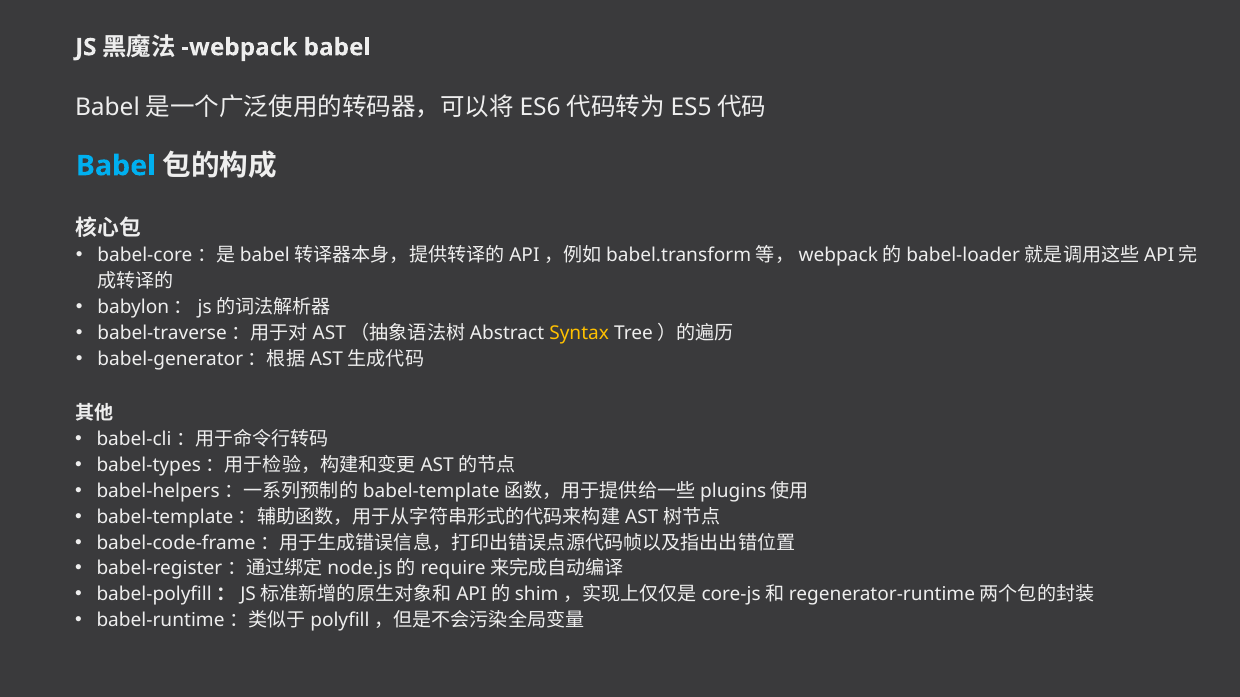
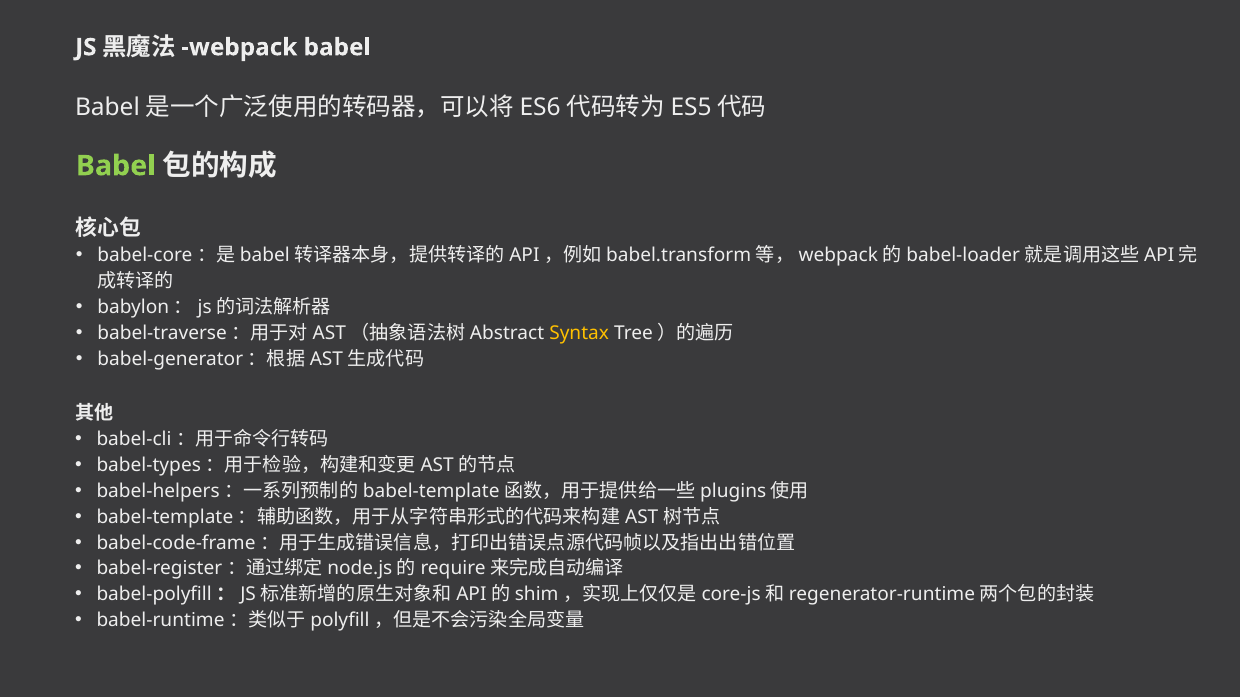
Babel at (116, 166) colour: light blue -> light green
